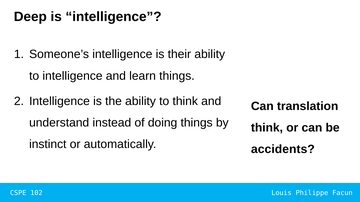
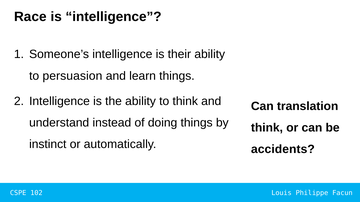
Deep: Deep -> Race
to intelligence: intelligence -> persuasion
